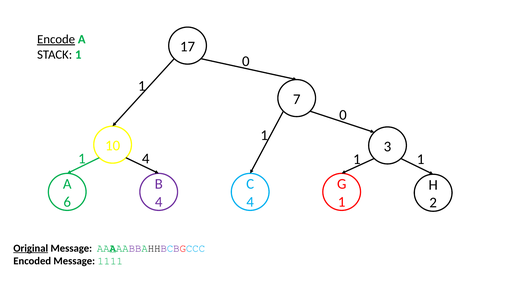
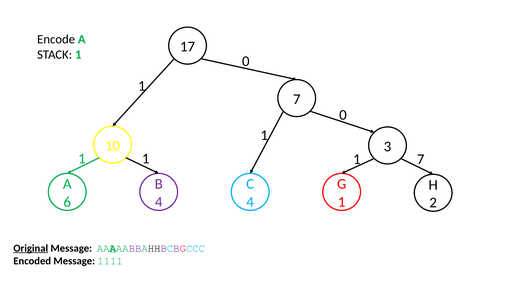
Encode underline: present -> none
1 4: 4 -> 1
1 1: 1 -> 7
